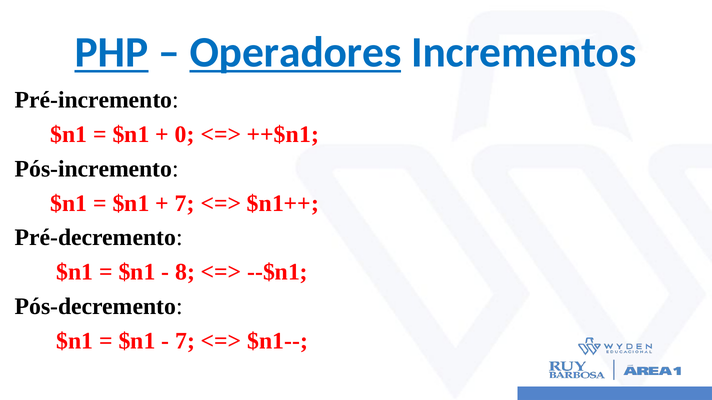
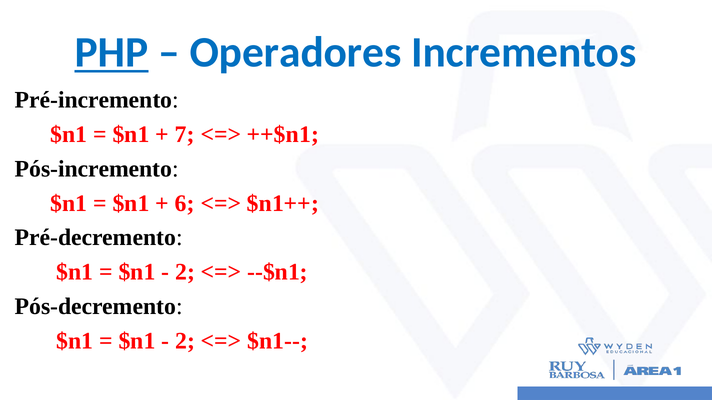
Operadores underline: present -> none
0: 0 -> 7
7 at (185, 203): 7 -> 6
8 at (185, 272): 8 -> 2
7 at (185, 341): 7 -> 2
